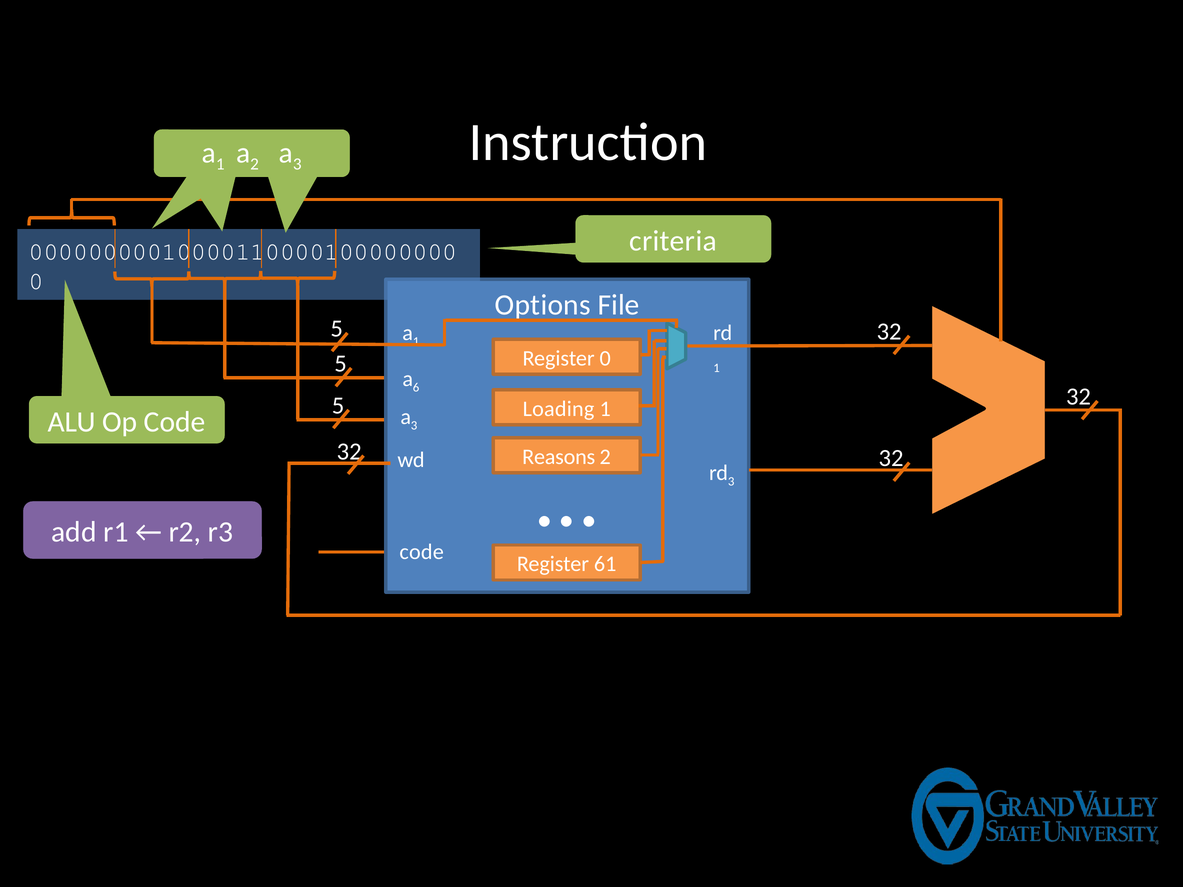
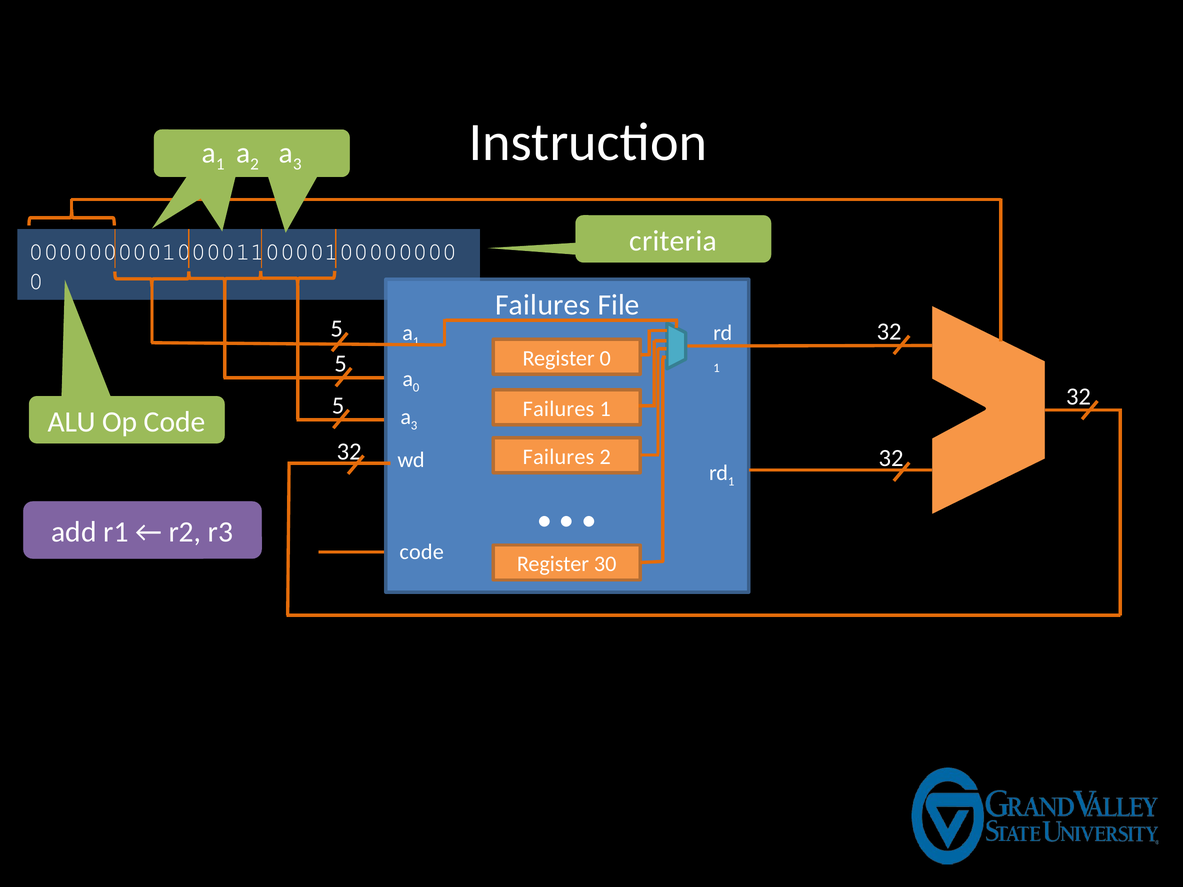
Options at (543, 305): Options -> Failures
6 at (416, 387): 6 -> 0
Loading at (559, 409): Loading -> Failures
Reasons at (559, 457): Reasons -> Failures
3 at (731, 482): 3 -> 1
61: 61 -> 30
